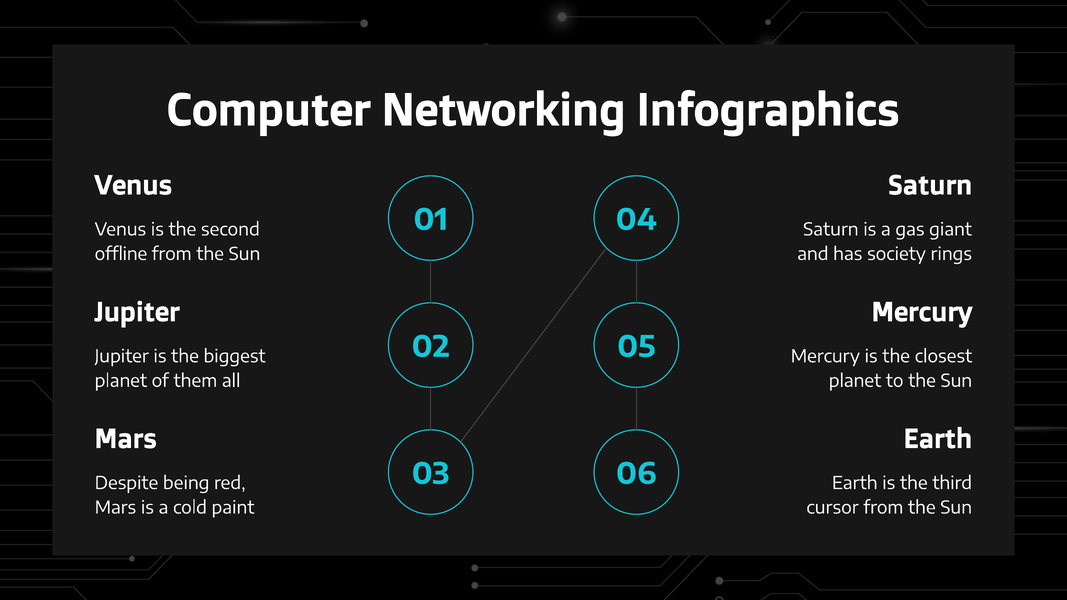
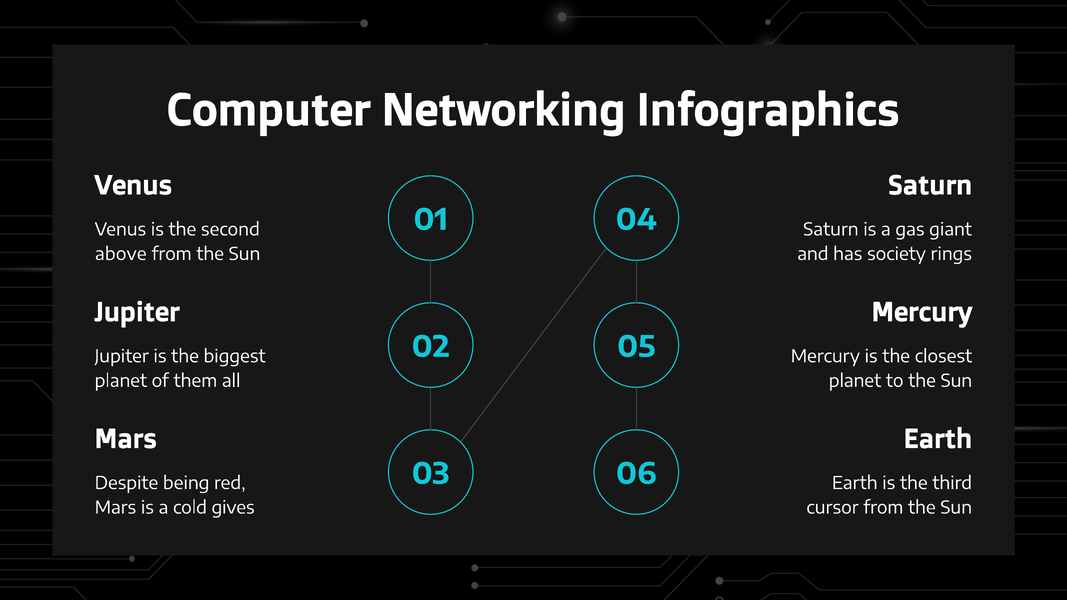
offline: offline -> above
paint: paint -> gives
